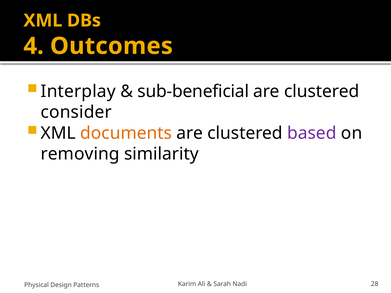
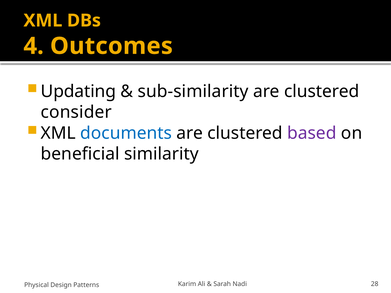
Interplay: Interplay -> Updating
sub-beneficial: sub-beneficial -> sub-similarity
documents colour: orange -> blue
removing: removing -> beneficial
